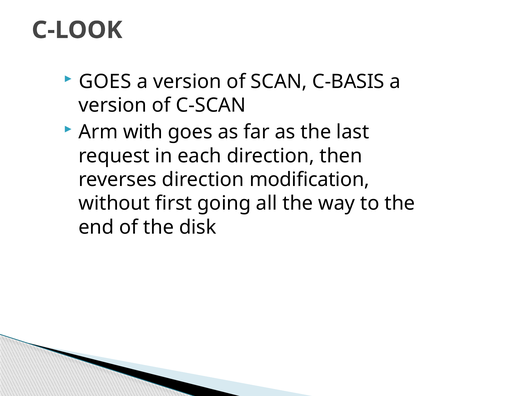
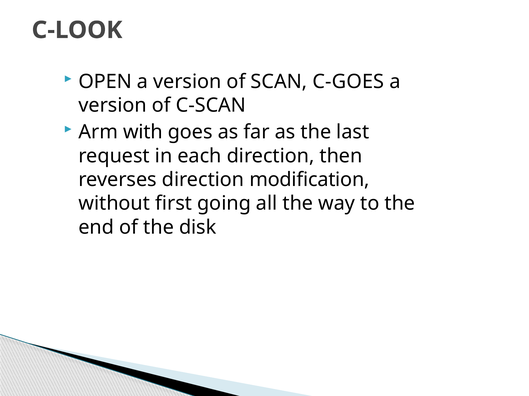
GOES at (105, 82): GOES -> OPEN
C-BASIS: C-BASIS -> C-GOES
